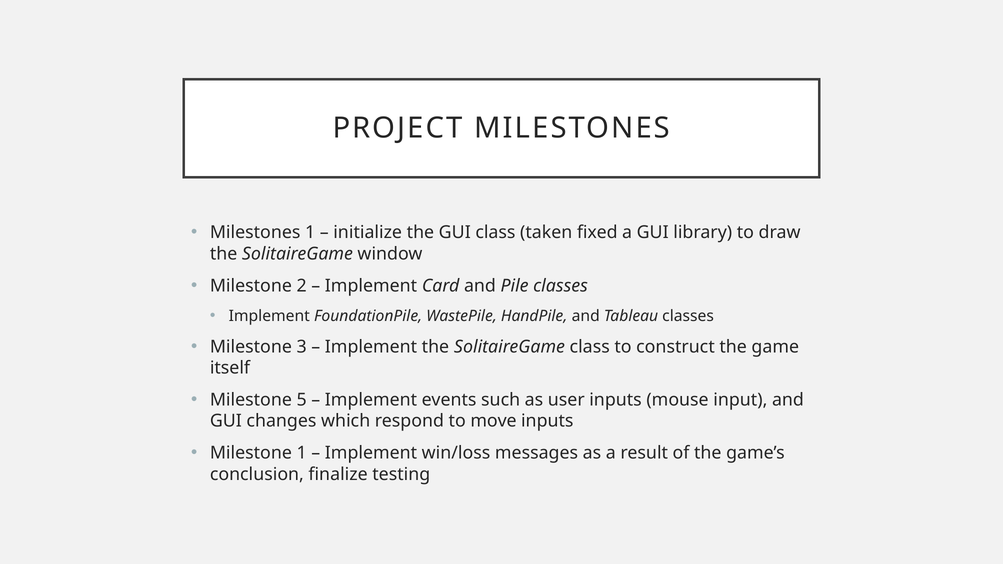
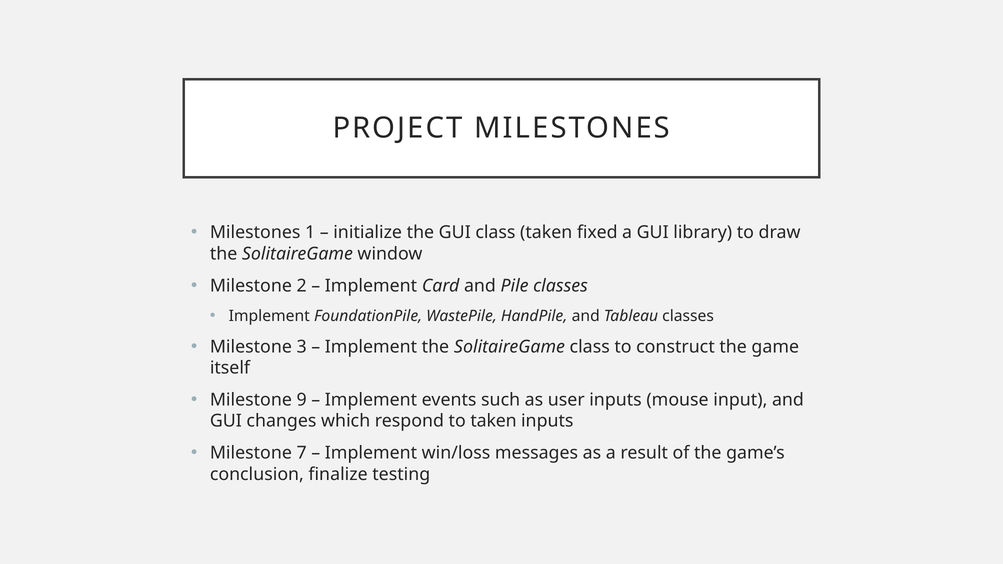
5: 5 -> 9
to move: move -> taken
Milestone 1: 1 -> 7
